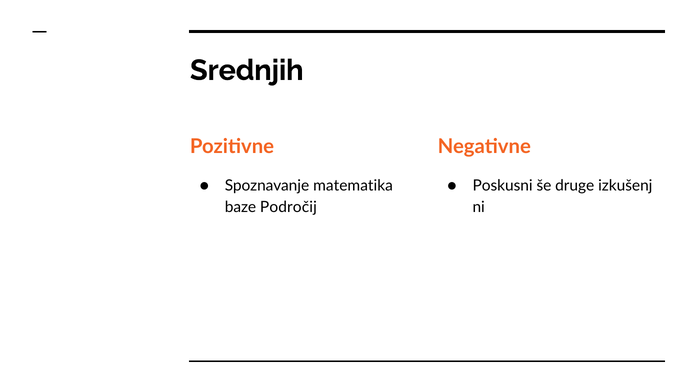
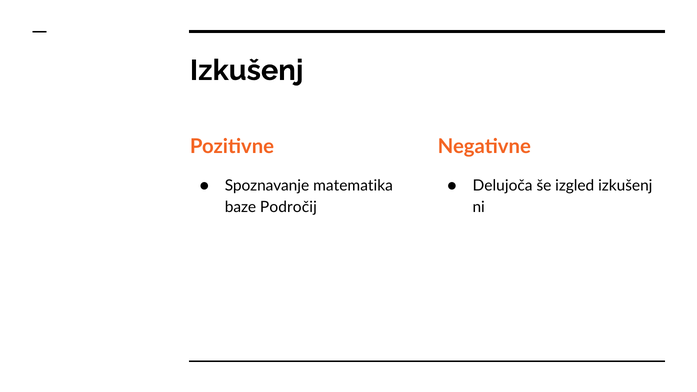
Srednjih at (247, 70): Srednjih -> Izkušenj
Poskusni: Poskusni -> Delujoča
druge: druge -> izgled
